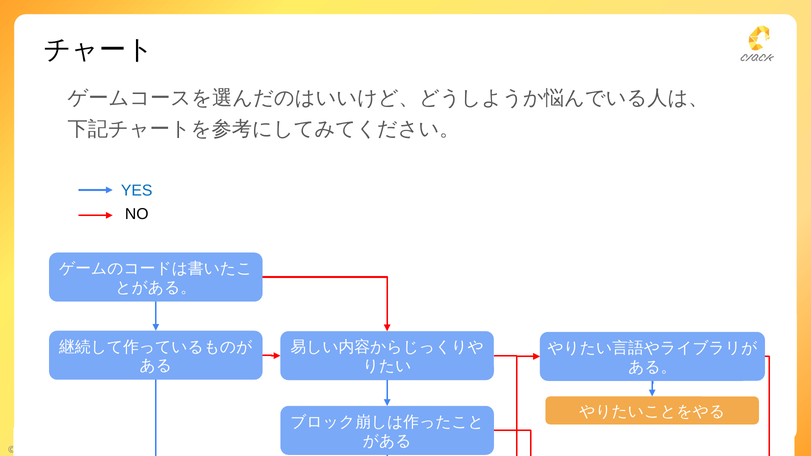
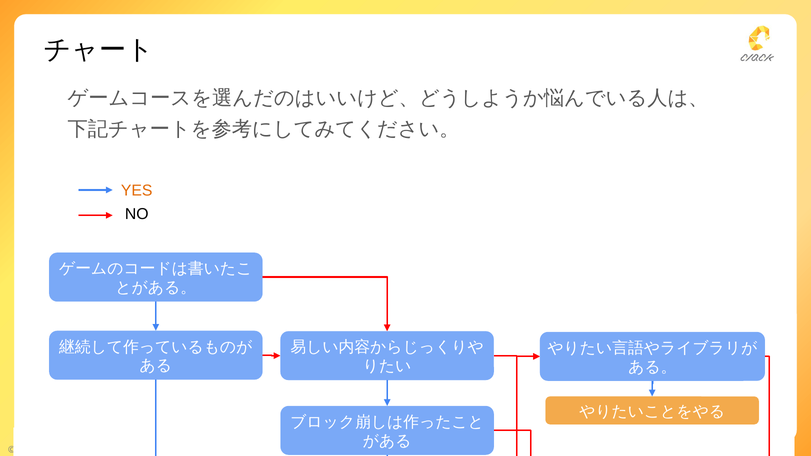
YES colour: blue -> orange
